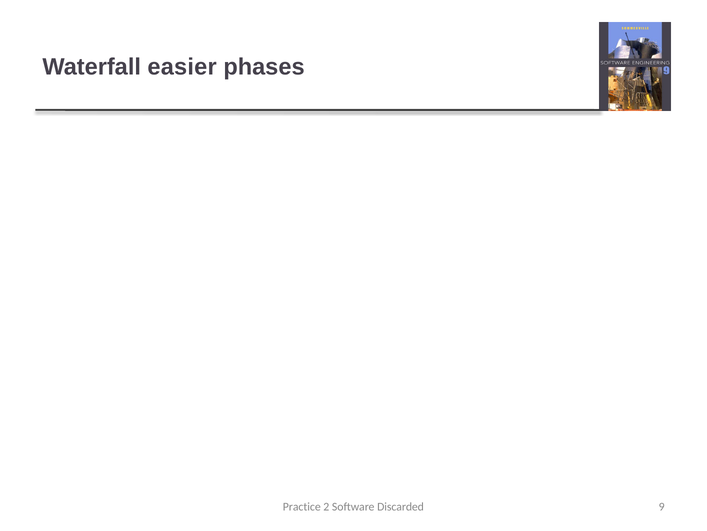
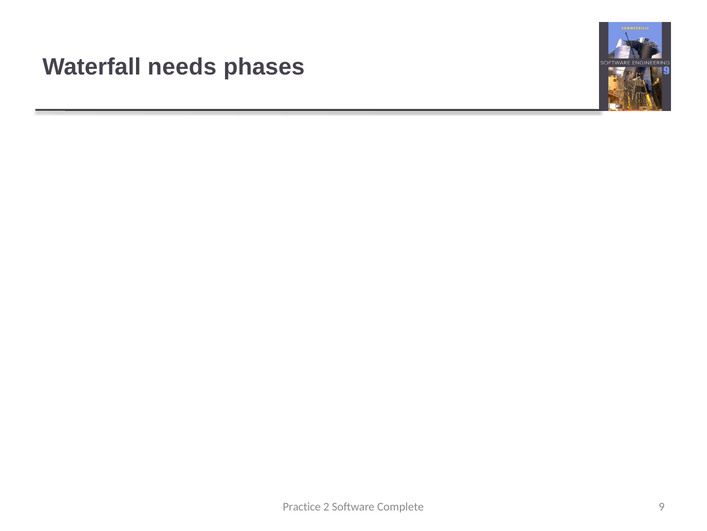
easier: easier -> needs
Software Discarded: Discarded -> Complete
